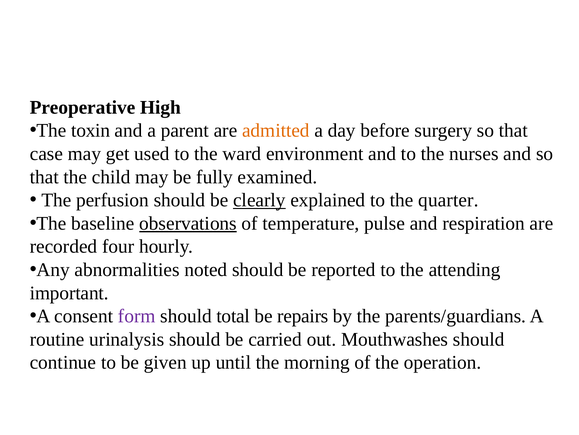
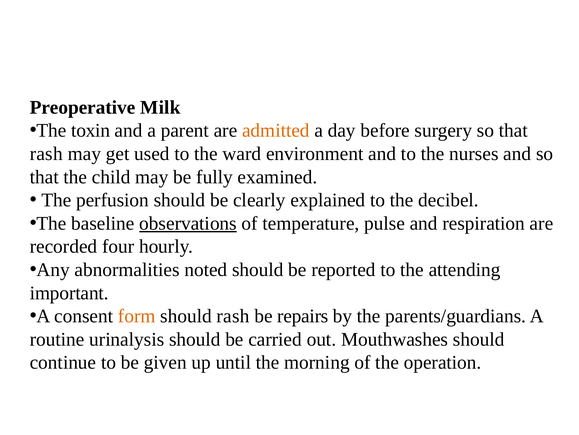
High: High -> Milk
case at (46, 154): case -> rash
clearly underline: present -> none
quarter: quarter -> decibel
form colour: purple -> orange
should total: total -> rash
